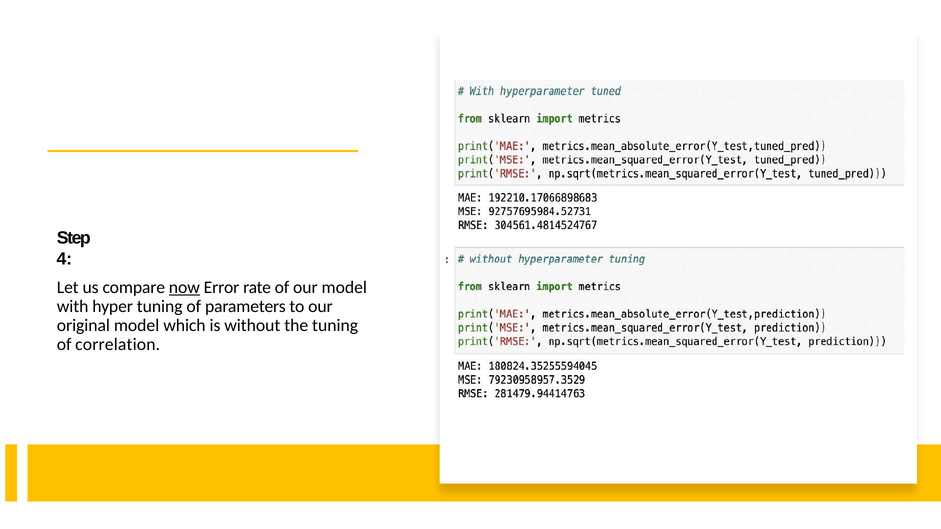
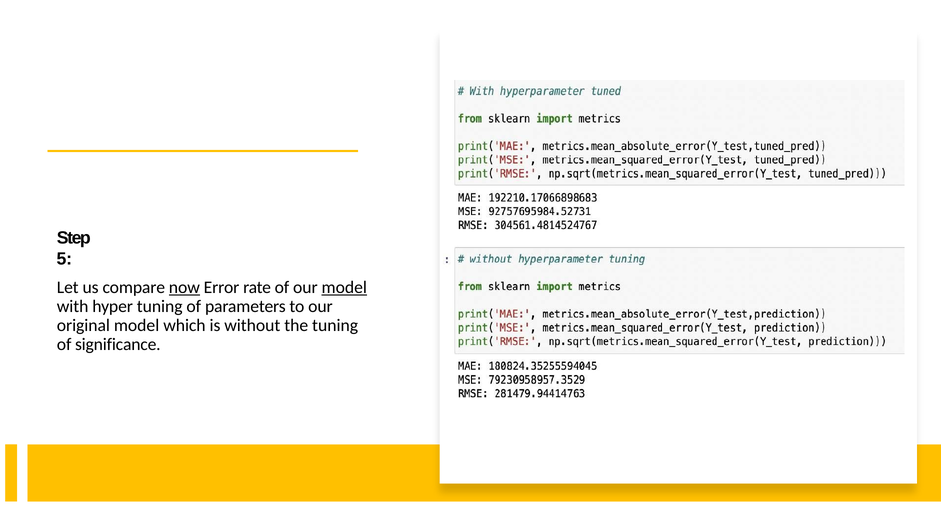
4: 4 -> 5
model at (344, 287) underline: none -> present
correlation: correlation -> significance
